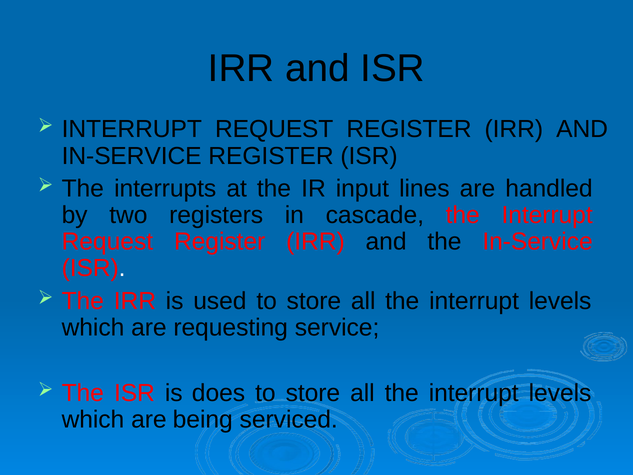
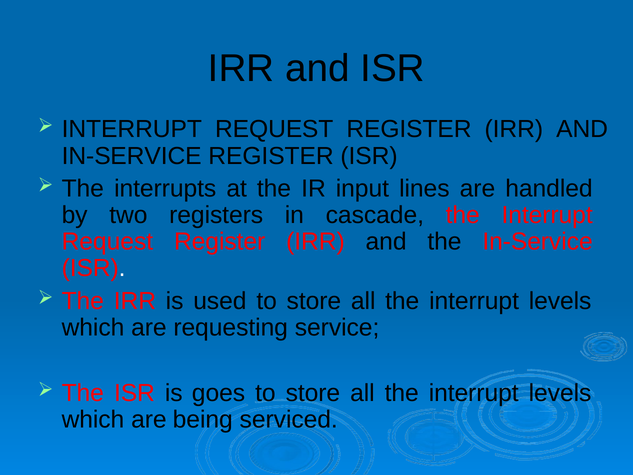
does: does -> goes
